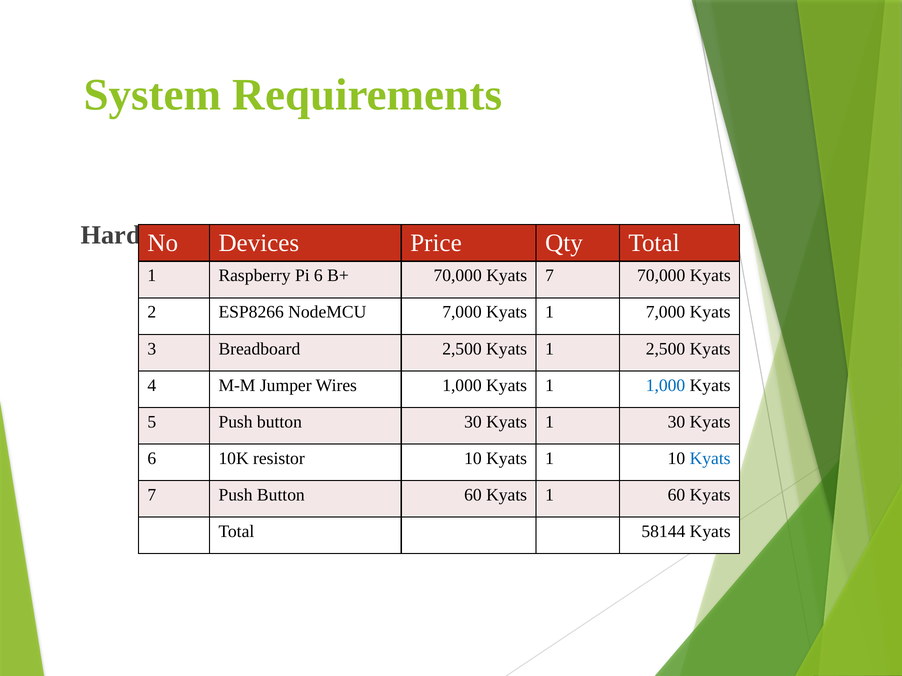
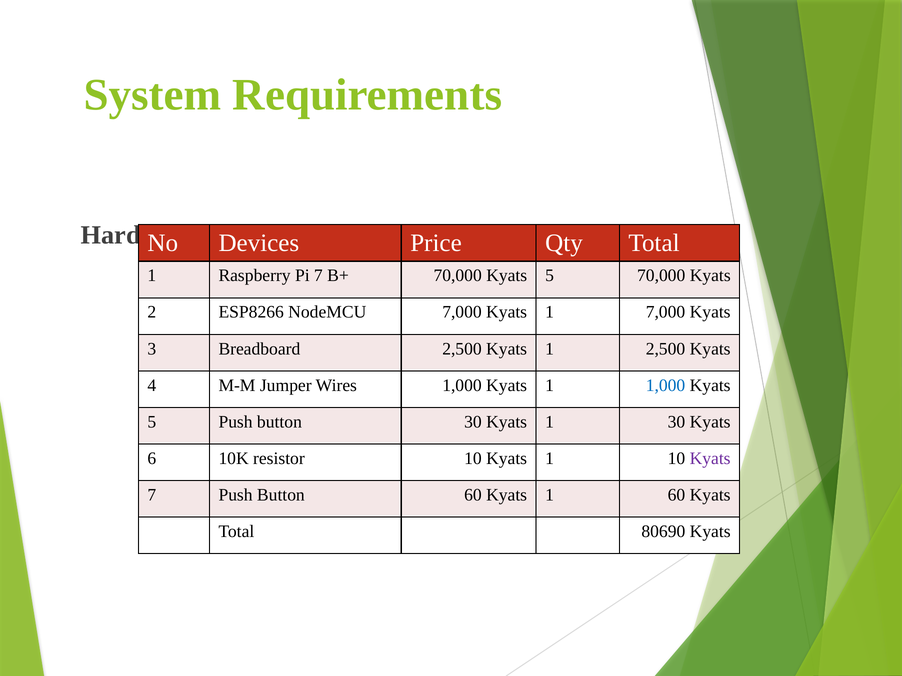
Pi 6: 6 -> 7
70,000 Kyats 7: 7 -> 5
Kyats at (710, 459) colour: blue -> purple
58144: 58144 -> 80690
